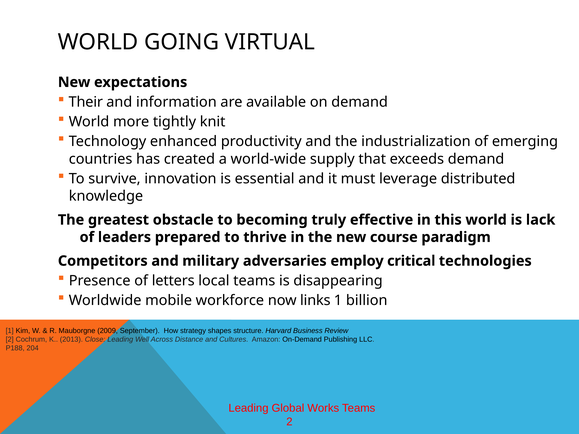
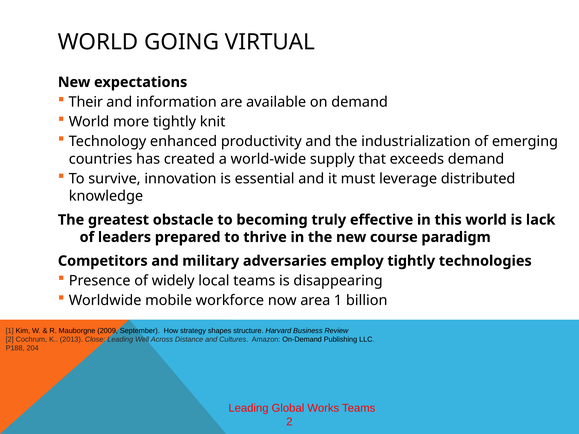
employ critical: critical -> tightly
letters: letters -> widely
links: links -> area
